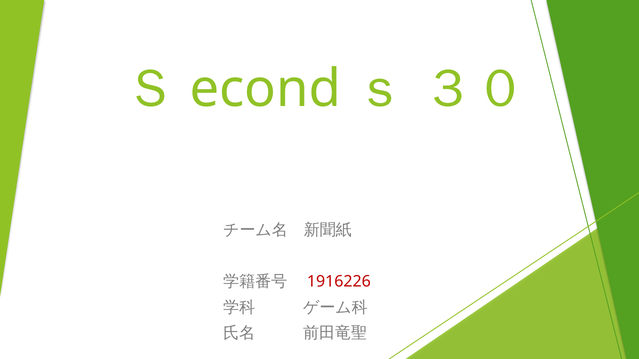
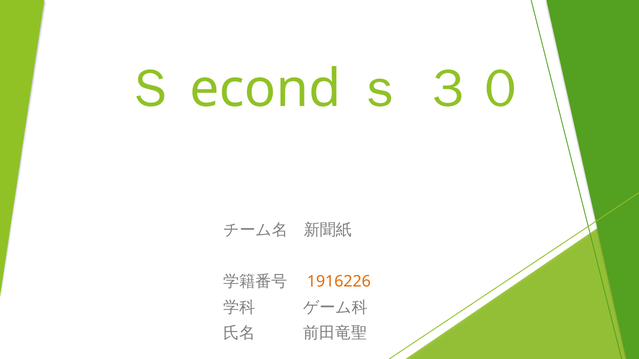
1916226 colour: red -> orange
